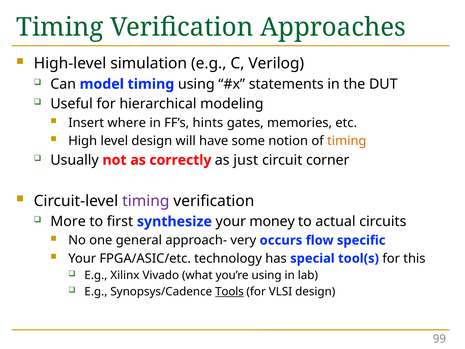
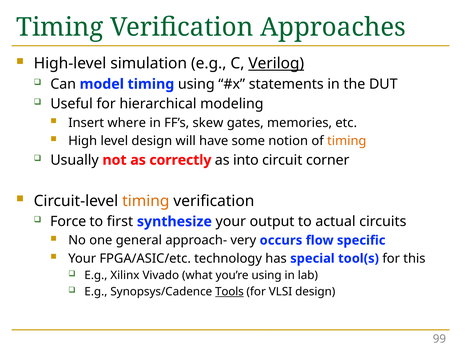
Verilog underline: none -> present
hints: hints -> skew
just: just -> into
timing at (146, 201) colour: purple -> orange
More: More -> Force
money: money -> output
